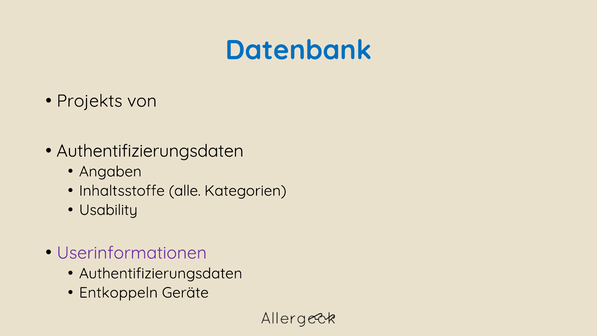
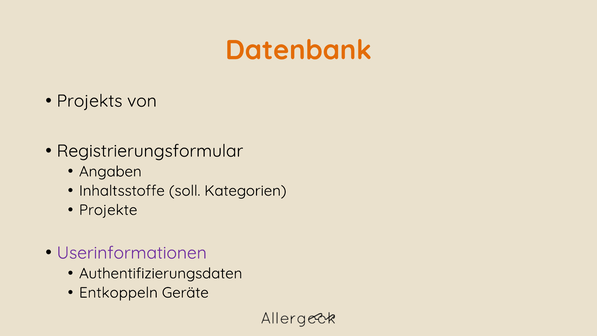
Datenbank colour: blue -> orange
Authentifizierungsdaten at (150, 151): Authentifizierungsdaten -> Registrierungsformular
alle: alle -> soll
Usability: Usability -> Projekte
